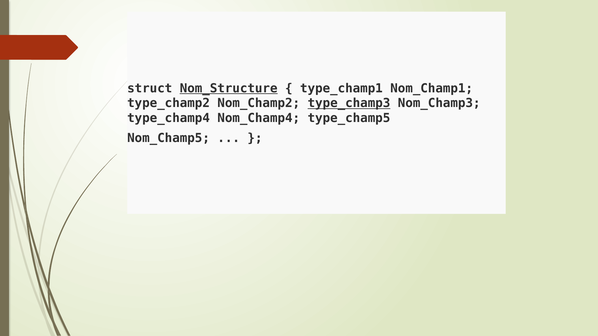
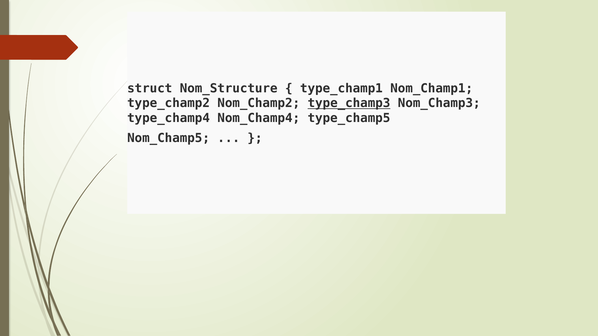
Nom_Structure underline: present -> none
